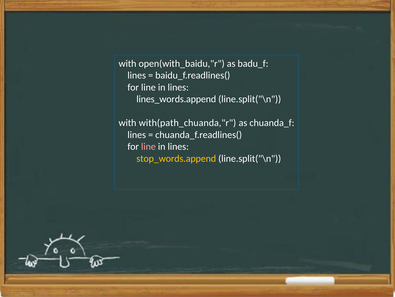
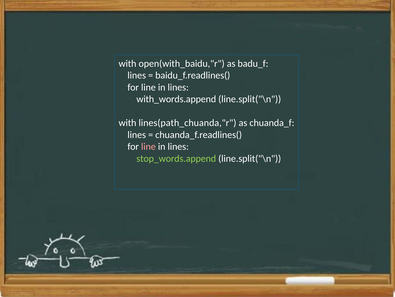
lines_words.append: lines_words.append -> with_words.append
with(path_chuanda,"r: with(path_chuanda,"r -> lines(path_chuanda,"r
stop_words.append colour: yellow -> light green
